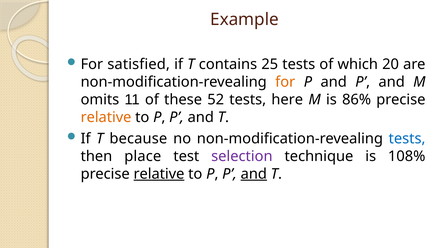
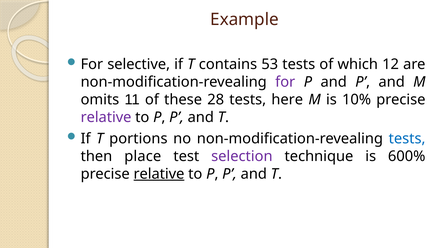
satisfied: satisfied -> selective
25: 25 -> 53
20: 20 -> 12
for at (285, 82) colour: orange -> purple
52: 52 -> 28
86%: 86% -> 10%
relative at (106, 117) colour: orange -> purple
because: because -> portions
108%: 108% -> 600%
and at (254, 174) underline: present -> none
